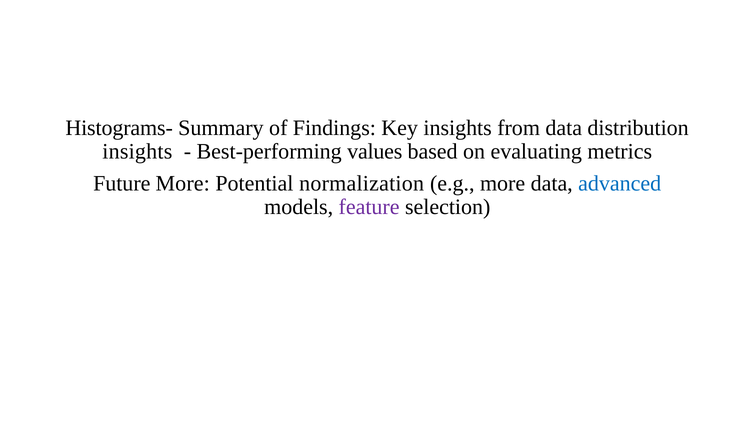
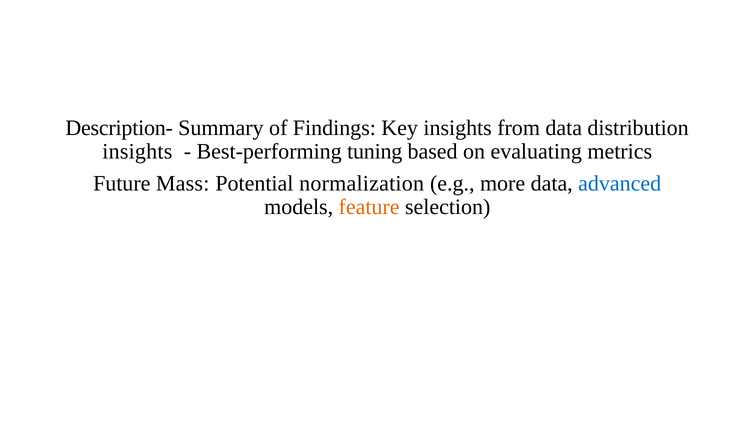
Histograms-: Histograms- -> Description-
values: values -> tuning
Future More: More -> Mass
feature colour: purple -> orange
